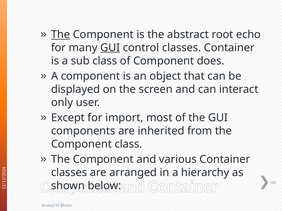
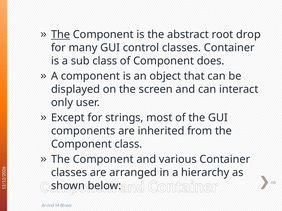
echo: echo -> drop
GUI at (110, 48) underline: present -> none
import: import -> strings
